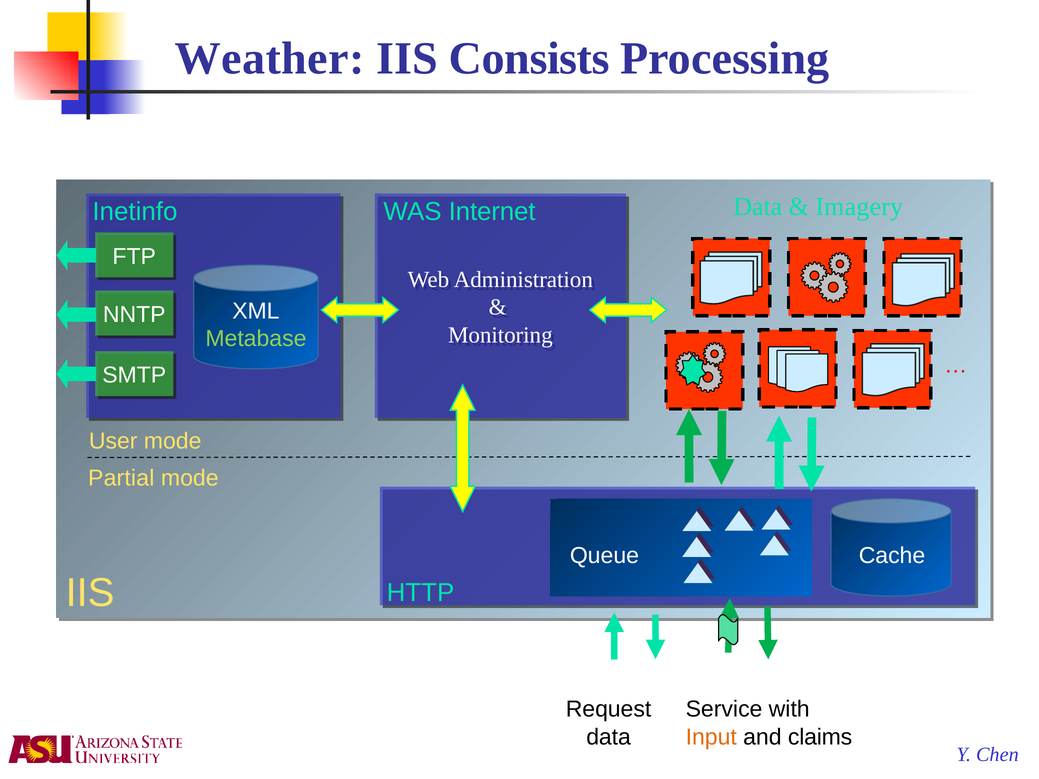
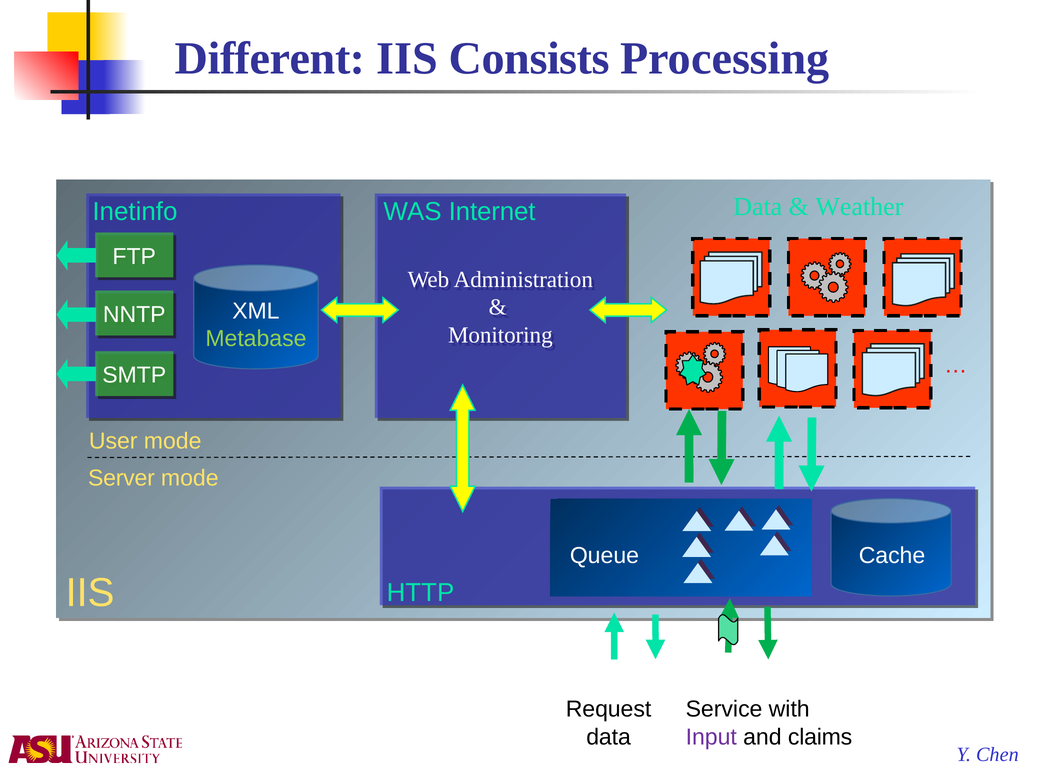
Weather: Weather -> Different
Imagery: Imagery -> Weather
Partial: Partial -> Server
Input colour: orange -> purple
